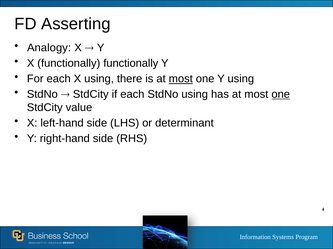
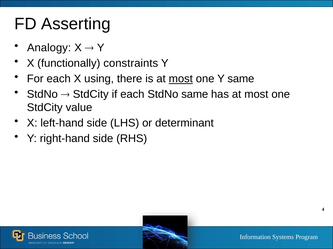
functionally functionally: functionally -> constraints
Y using: using -> same
StdNo using: using -> same
one at (281, 95) underline: present -> none
